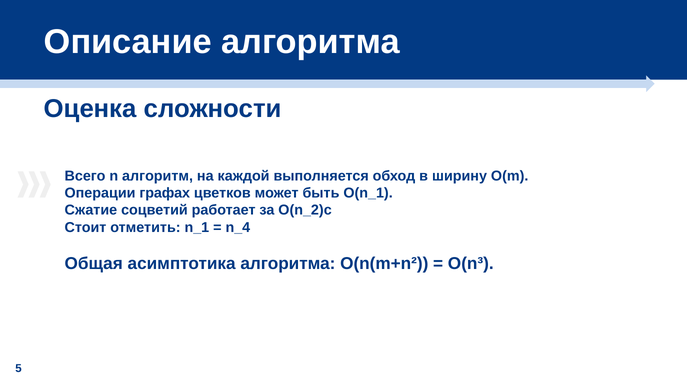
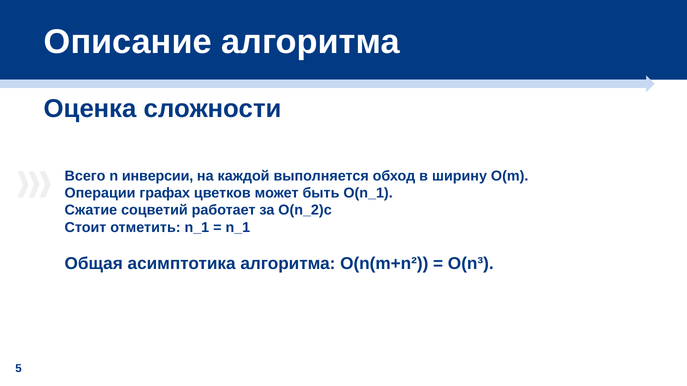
алгоритм: алгоритм -> инверсии
n_4 at (238, 228): n_4 -> n_1
